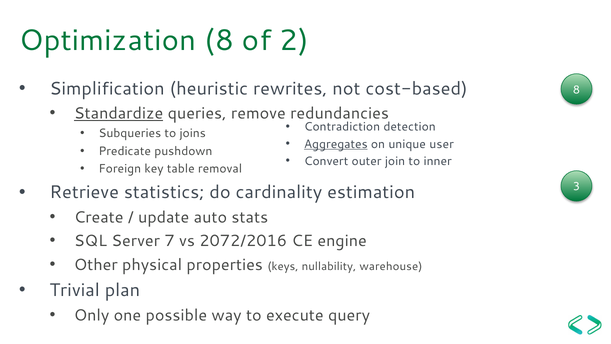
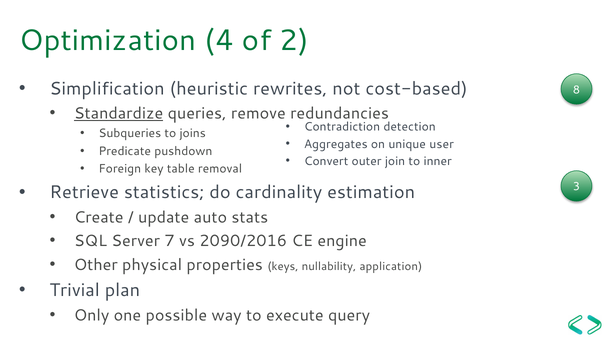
Optimization 8: 8 -> 4
Aggregates underline: present -> none
2072/2016: 2072/2016 -> 2090/2016
warehouse: warehouse -> application
